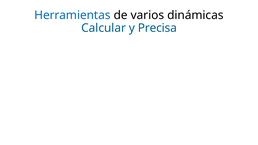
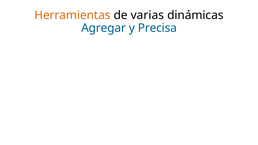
Herramientas colour: blue -> orange
varios: varios -> varias
Calcular: Calcular -> Agregar
